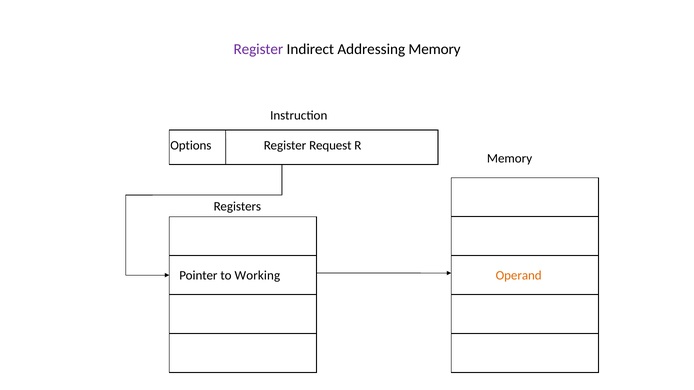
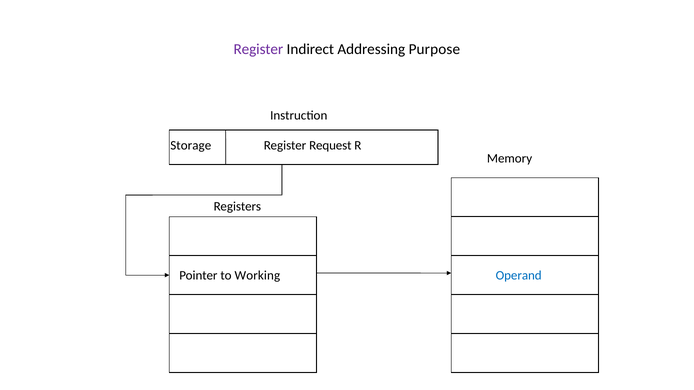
Addressing Memory: Memory -> Purpose
Options: Options -> Storage
Operand colour: orange -> blue
